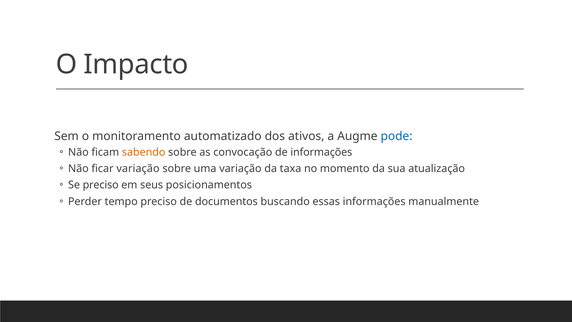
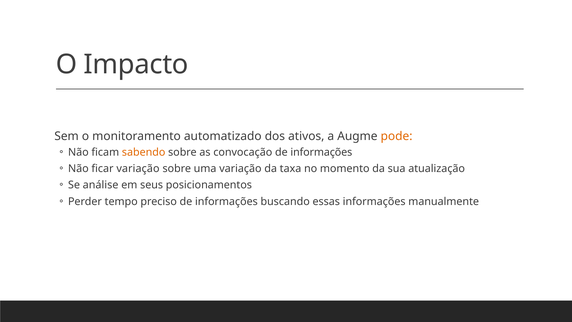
pode colour: blue -> orange
Se preciso: preciso -> análise
preciso de documentos: documentos -> informações
